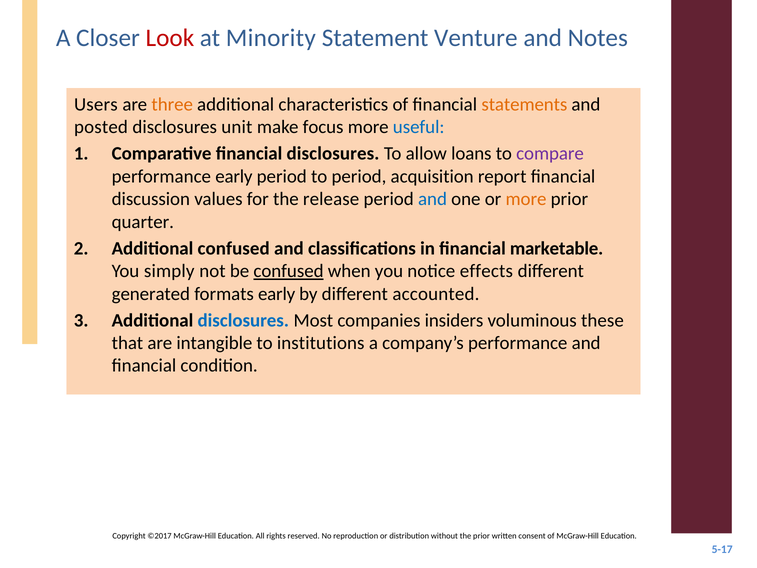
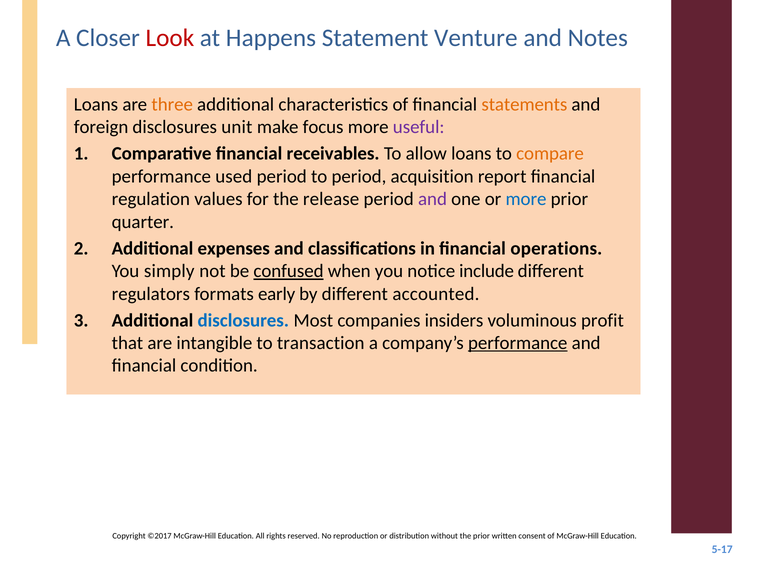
Minority: Minority -> Happens
Users at (96, 104): Users -> Loans
posted: posted -> foreign
useful colour: blue -> purple
financial disclosures: disclosures -> receivables
compare colour: purple -> orange
performance early: early -> used
discussion: discussion -> regulation
and at (432, 199) colour: blue -> purple
more at (526, 199) colour: orange -> blue
Additional confused: confused -> expenses
marketable: marketable -> operations
effects: effects -> include
generated: generated -> regulators
these: these -> profit
institutions: institutions -> transaction
performance at (518, 343) underline: none -> present
